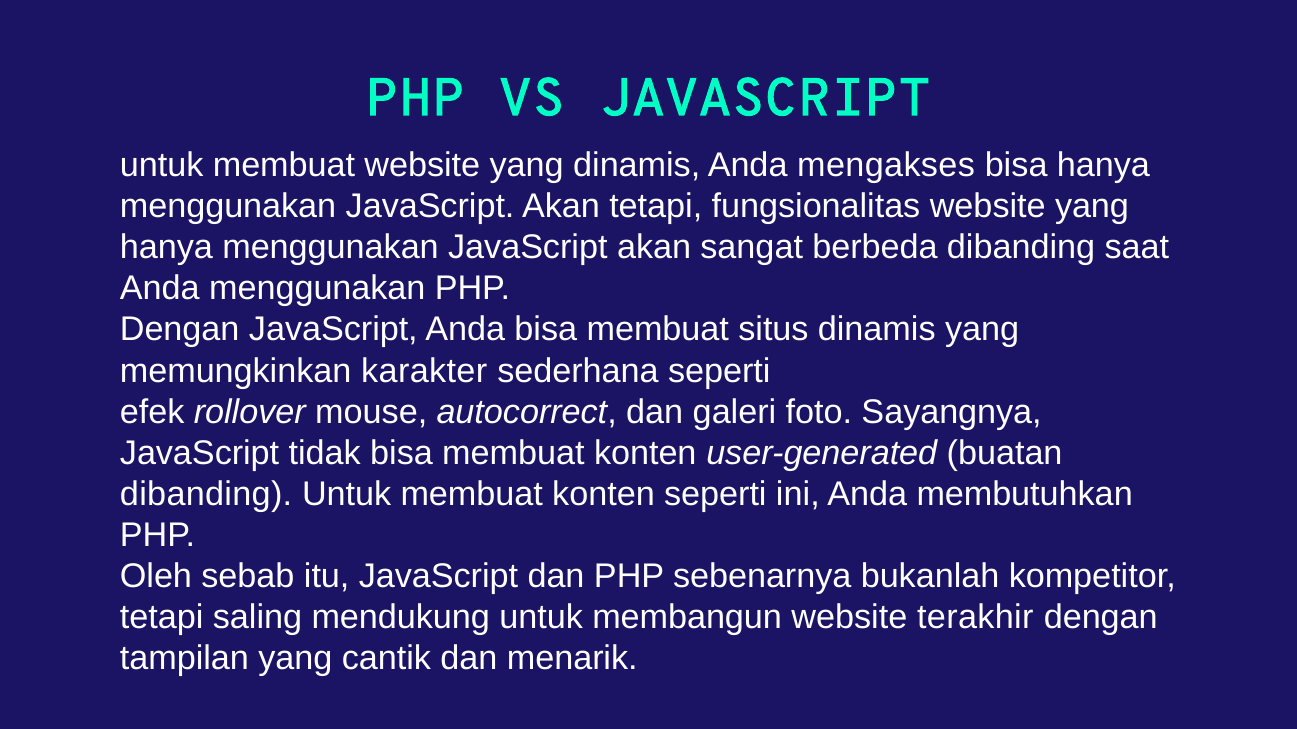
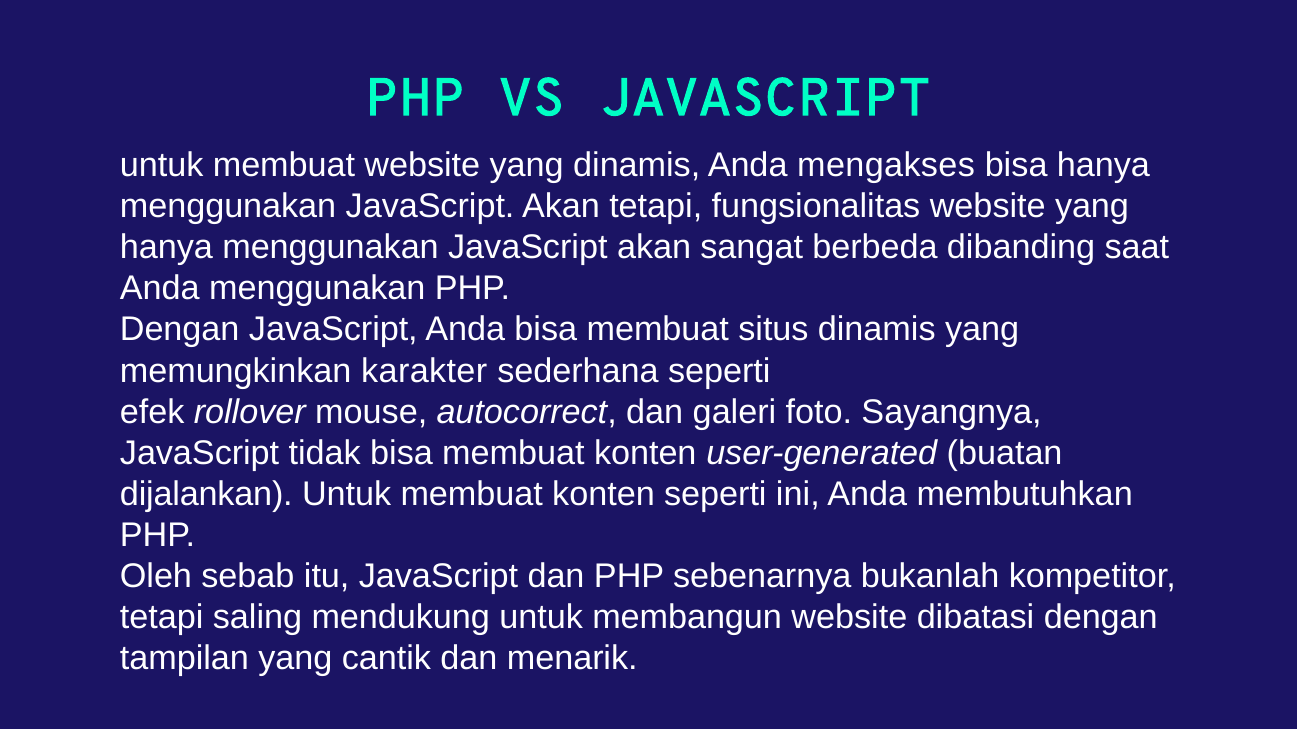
dibanding at (206, 494): dibanding -> dijalankan
terakhir: terakhir -> dibatasi
